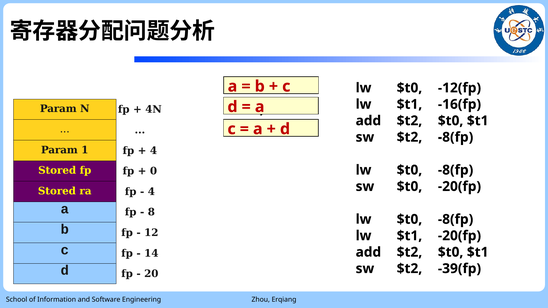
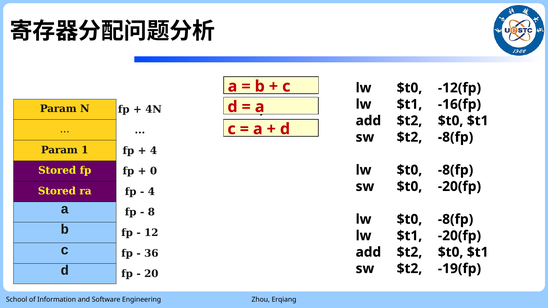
14: 14 -> 36
-39(fp: -39(fp -> -19(fp
